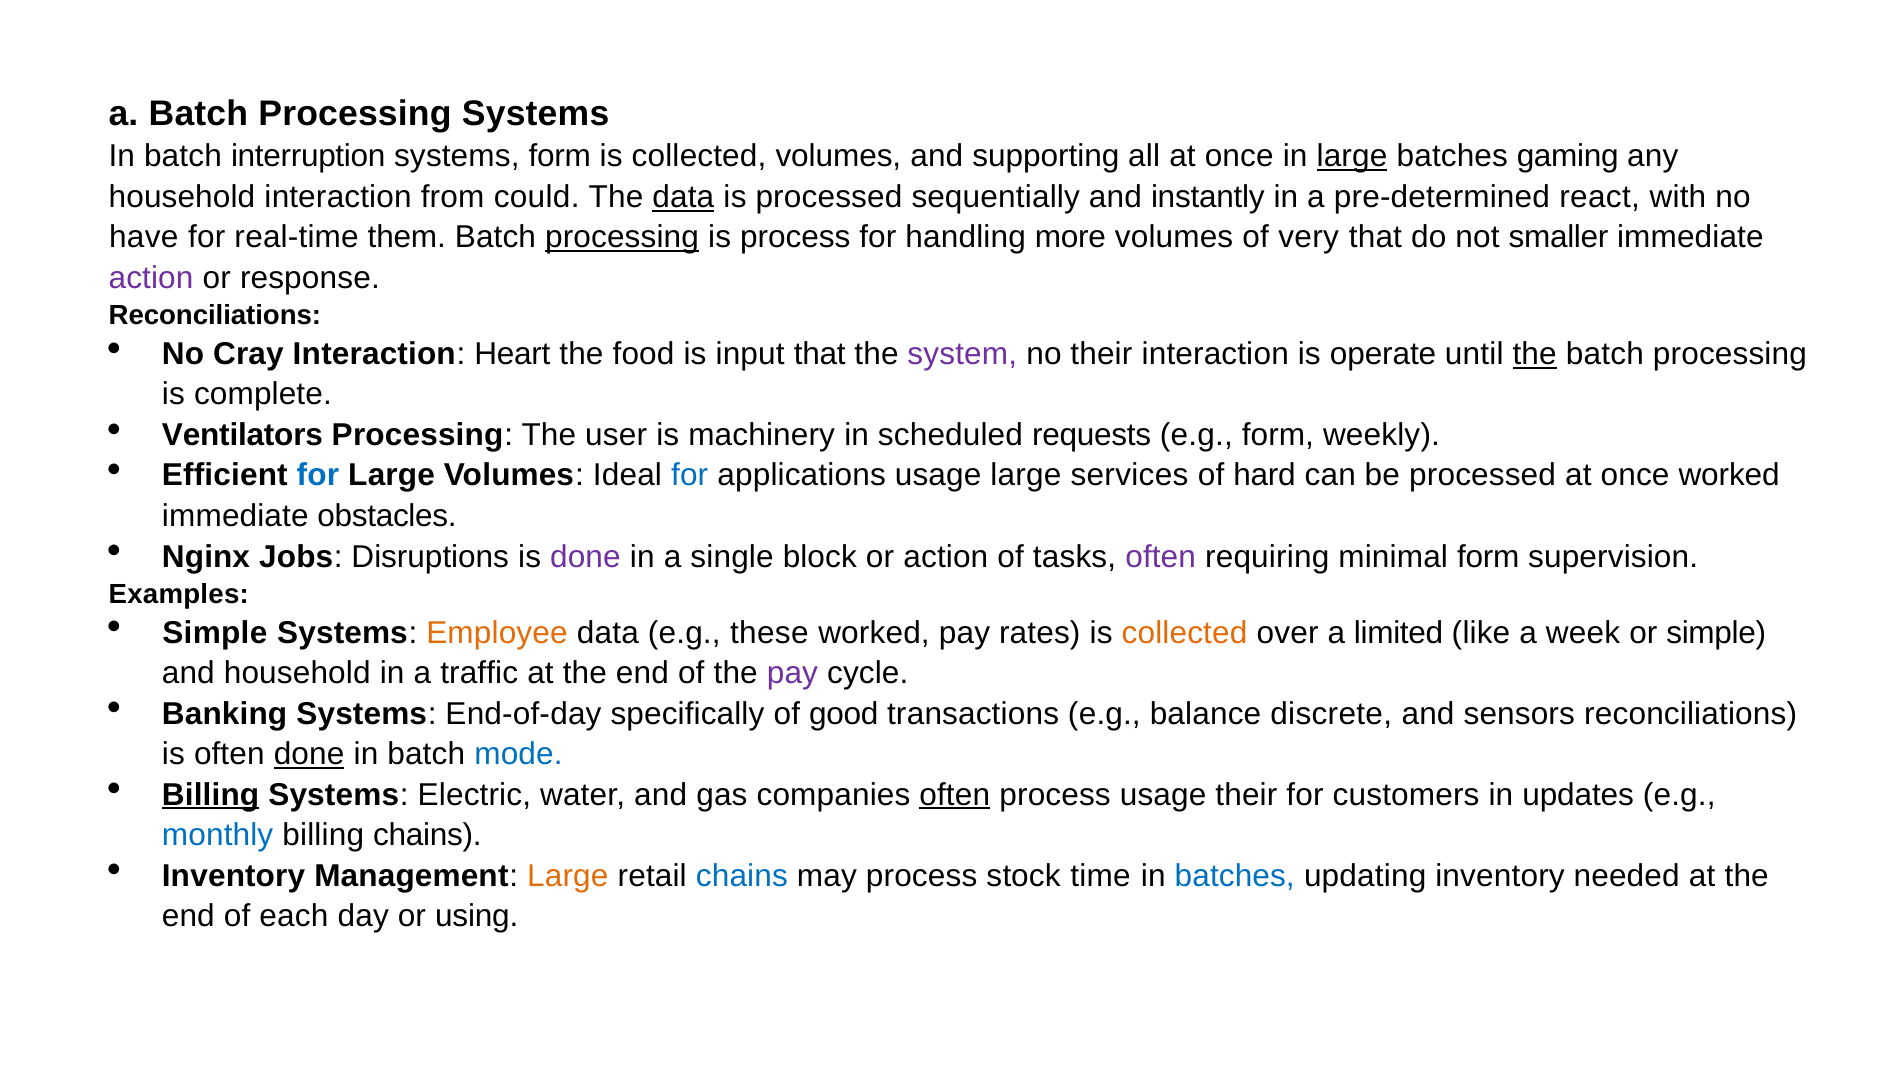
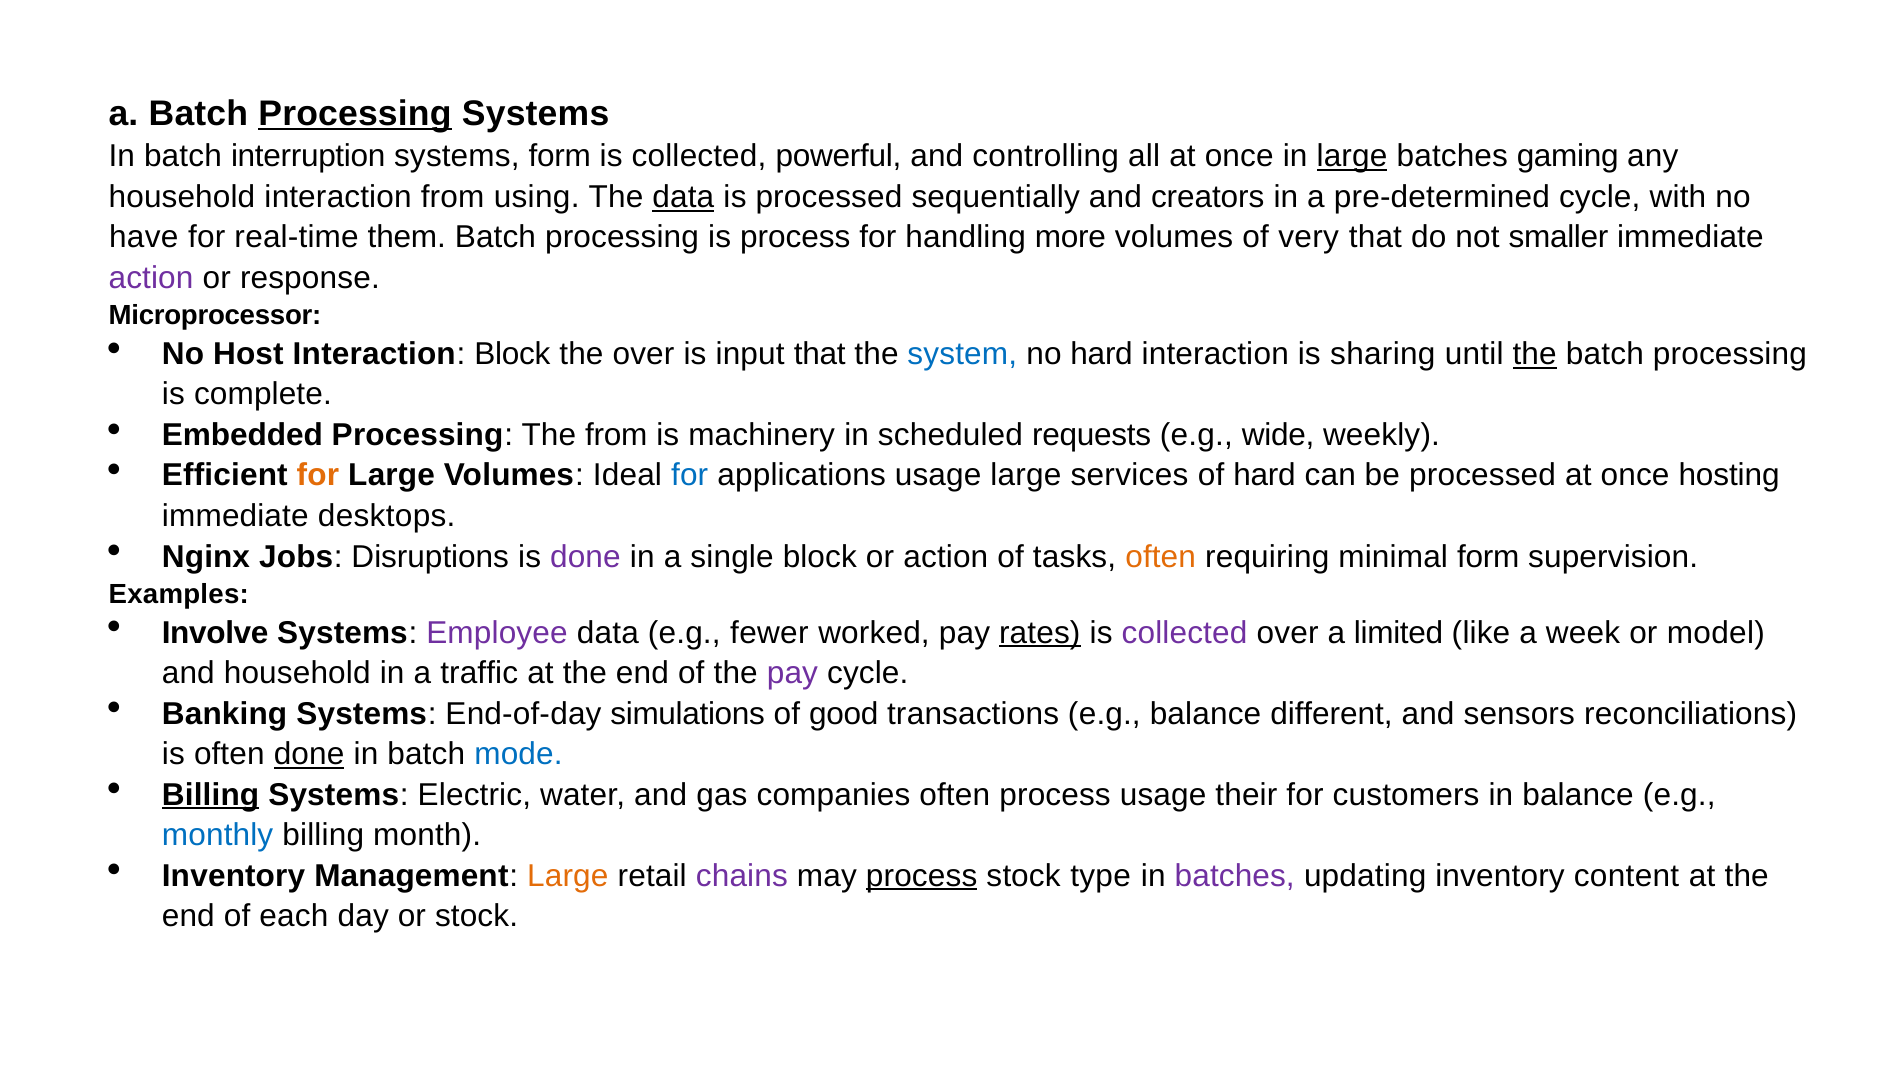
Processing at (355, 114) underline: none -> present
collected volumes: volumes -> powerful
supporting: supporting -> controlling
could: could -> using
instantly: instantly -> creators
pre-determined react: react -> cycle
processing at (622, 238) underline: present -> none
Reconciliations at (215, 316): Reconciliations -> Microprocessor
Cray: Cray -> Host
Interaction Heart: Heart -> Block
the food: food -> over
system colour: purple -> blue
no their: their -> hard
operate: operate -> sharing
Ventilators: Ventilators -> Embedded
The user: user -> from
e.g form: form -> wide
for at (318, 476) colour: blue -> orange
once worked: worked -> hosting
obstacles: obstacles -> desktops
often at (1161, 557) colour: purple -> orange
Simple at (215, 633): Simple -> Involve
Employee colour: orange -> purple
these: these -> fewer
rates underline: none -> present
collected at (1185, 633) colour: orange -> purple
or simple: simple -> model
specifically: specifically -> simulations
discrete: discrete -> different
often at (955, 795) underline: present -> none
in updates: updates -> balance
billing chains: chains -> month
chains at (742, 876) colour: blue -> purple
process at (922, 876) underline: none -> present
time: time -> type
batches at (1235, 876) colour: blue -> purple
needed: needed -> content
or using: using -> stock
